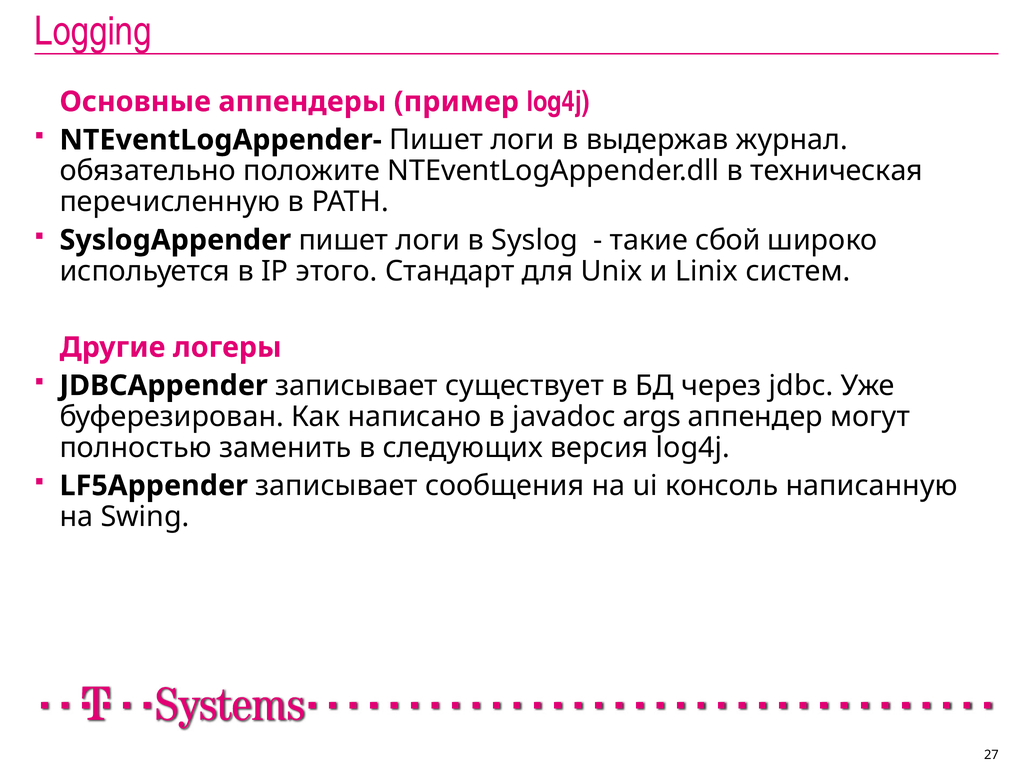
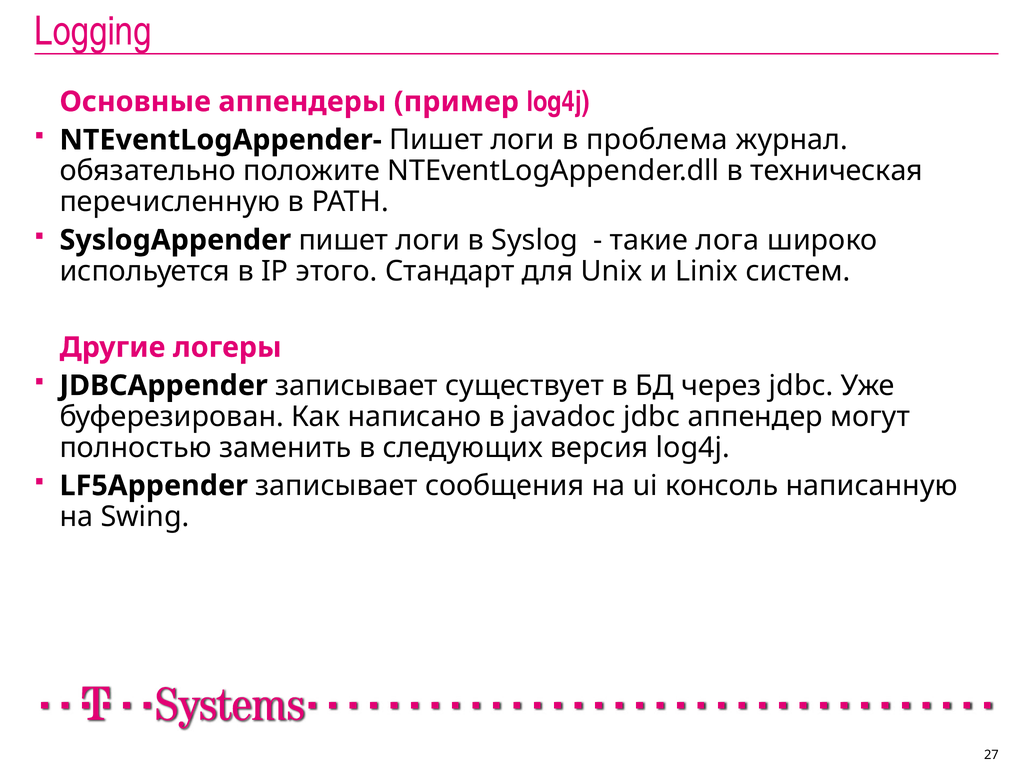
выдержав: выдержав -> проблема
сбой: сбой -> лога
javadoc args: args -> jdbc
